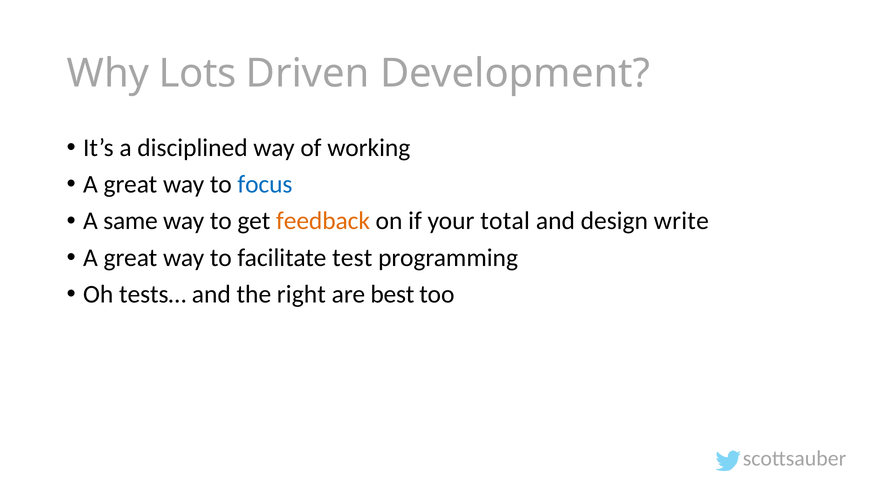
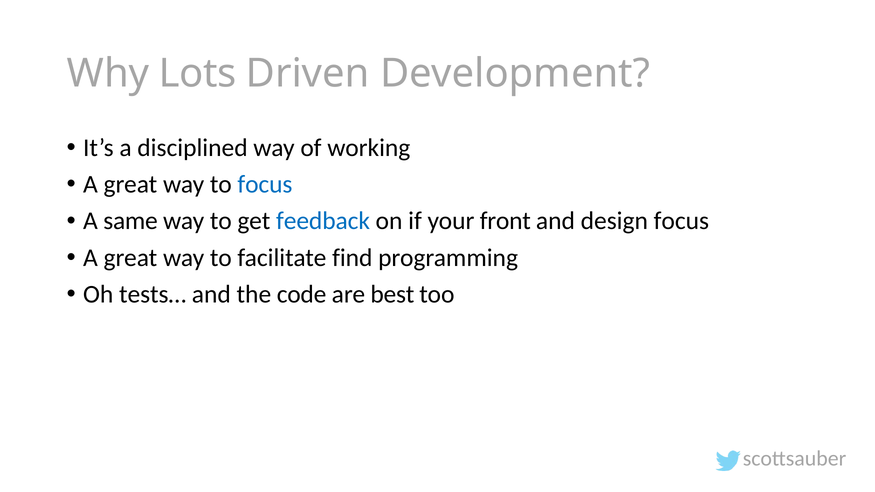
feedback colour: orange -> blue
total: total -> front
design write: write -> focus
test: test -> find
right: right -> code
